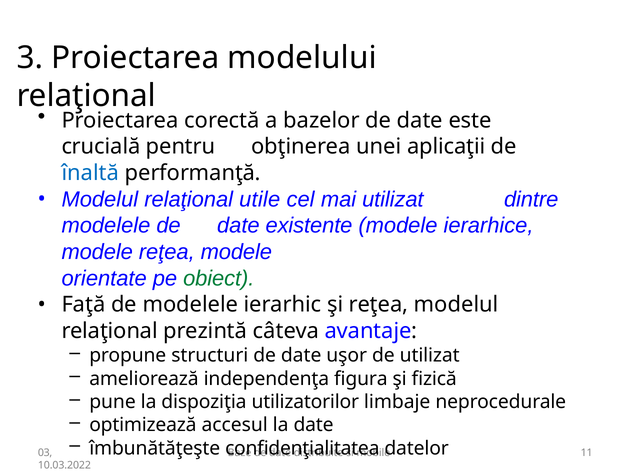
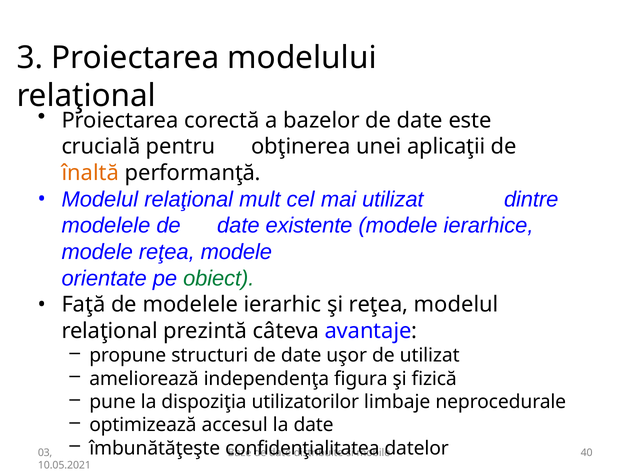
înaltă colour: blue -> orange
utile: utile -> mult
11: 11 -> 40
10.03.2022: 10.03.2022 -> 10.05.2021
